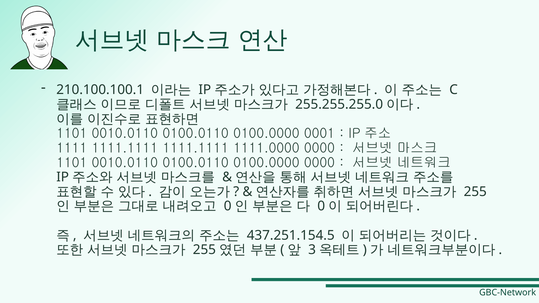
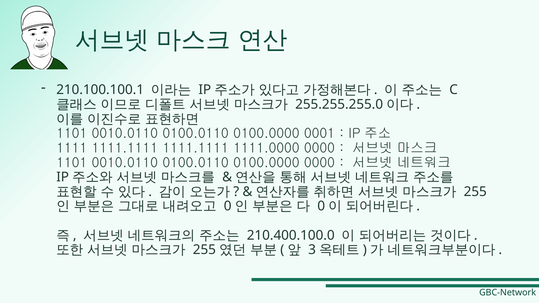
437.251.154.5: 437.251.154.5 -> 210.400.100.0
